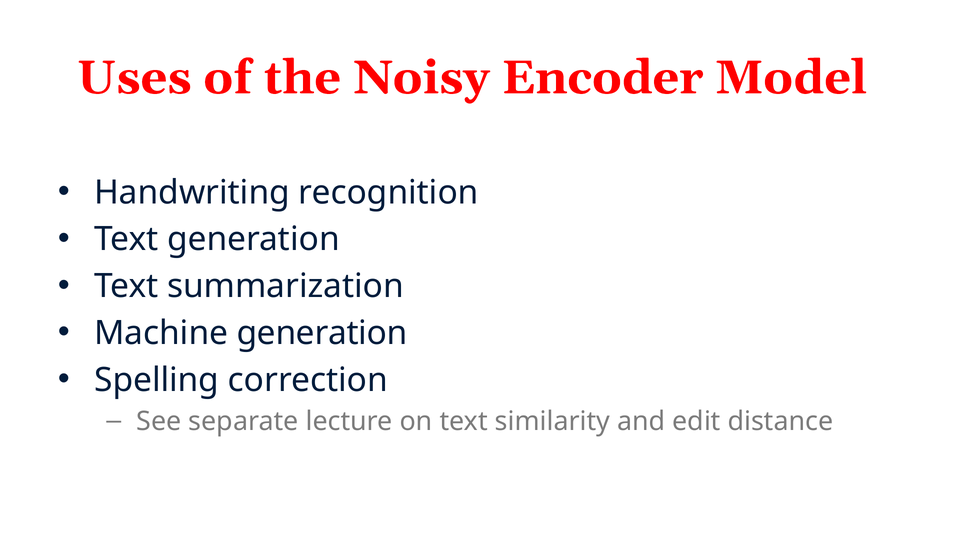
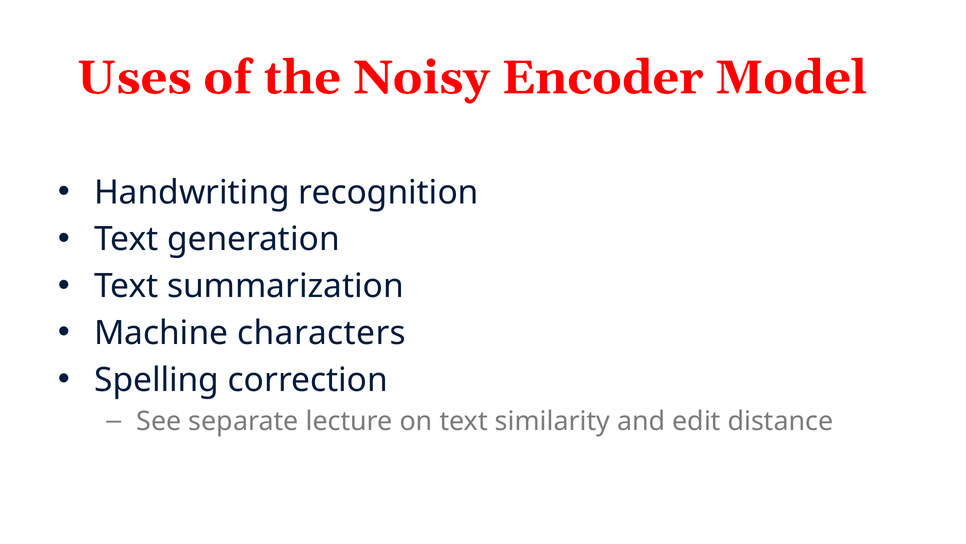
Machine generation: generation -> characters
